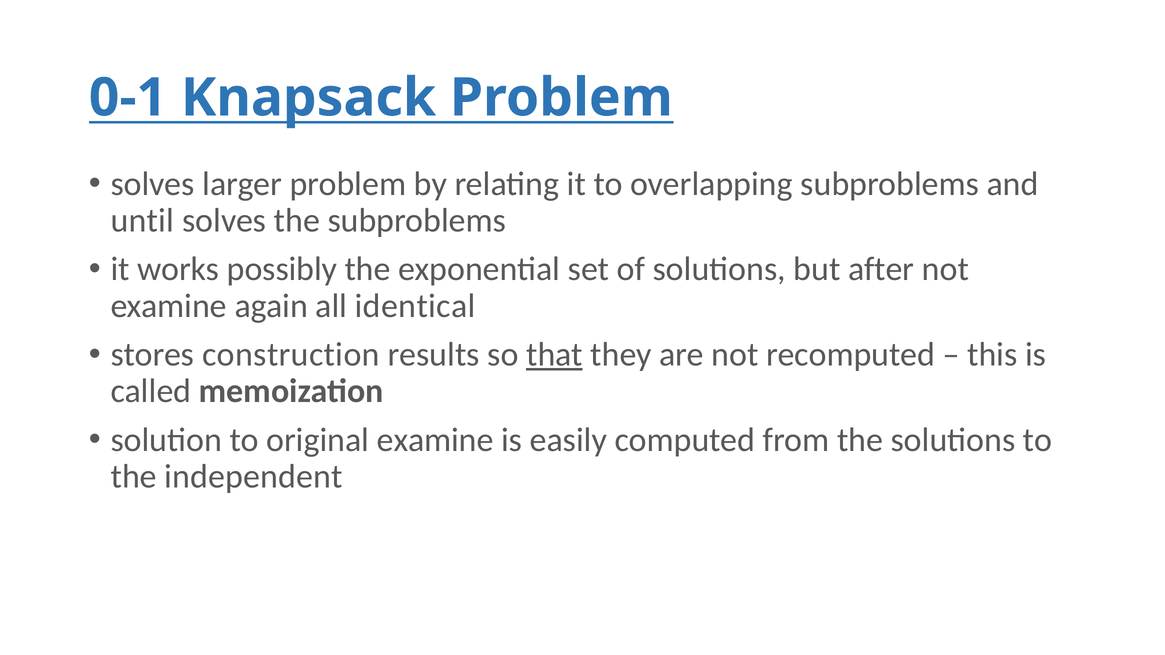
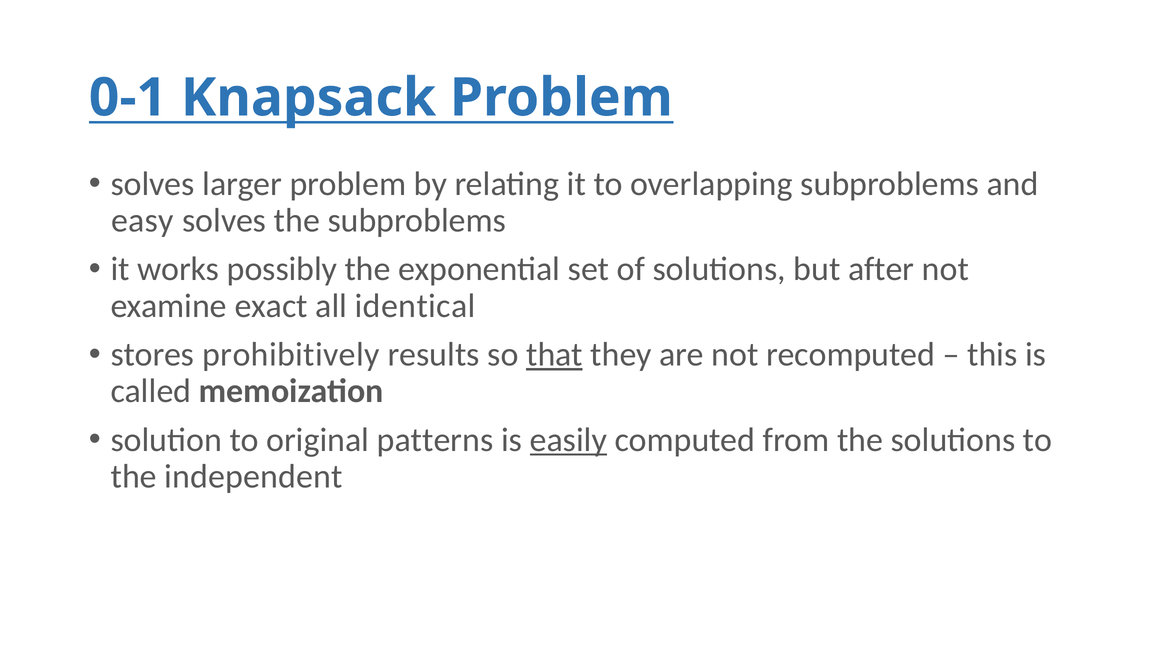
until: until -> easy
again: again -> exact
construction: construction -> prohibitively
original examine: examine -> patterns
easily underline: none -> present
